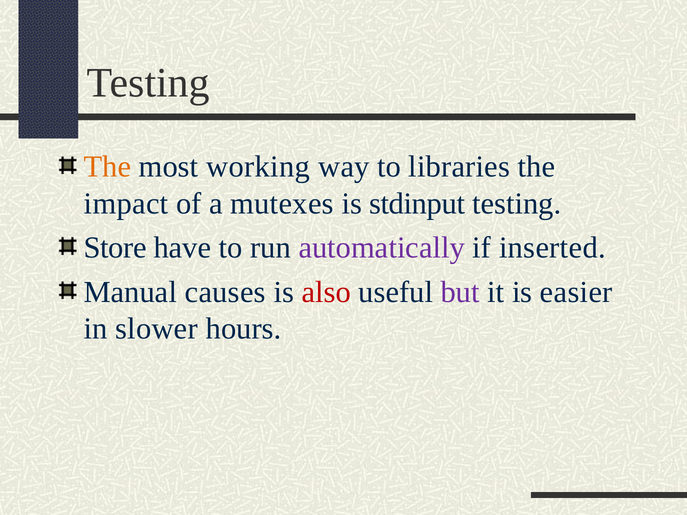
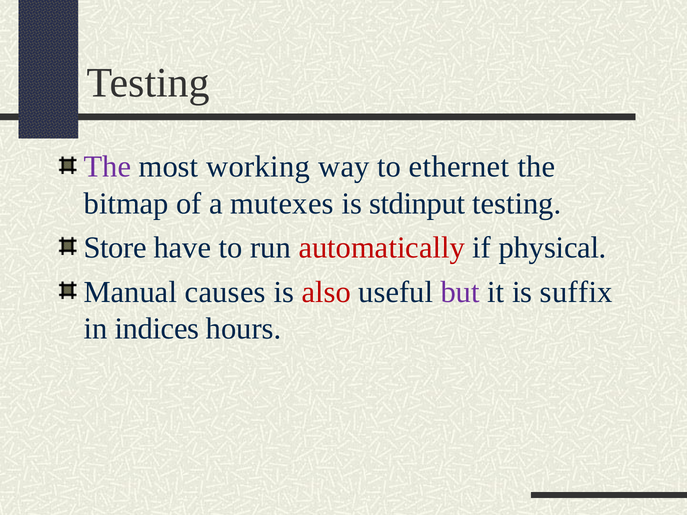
The at (107, 167) colour: orange -> purple
libraries: libraries -> ethernet
impact: impact -> bitmap
automatically colour: purple -> red
inserted: inserted -> physical
easier: easier -> suffix
slower: slower -> indices
